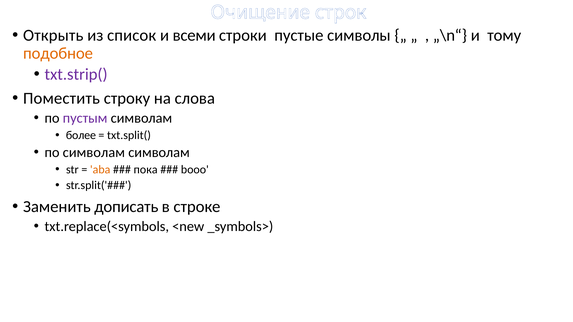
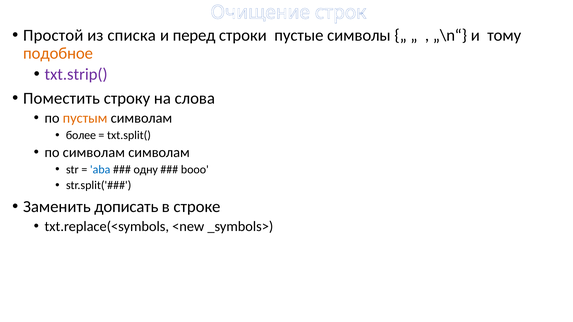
Открыть: Открыть -> Простой
список: список -> списка
всеми: всеми -> перед
пустым colour: purple -> orange
aba colour: orange -> blue
пока: пока -> одну
